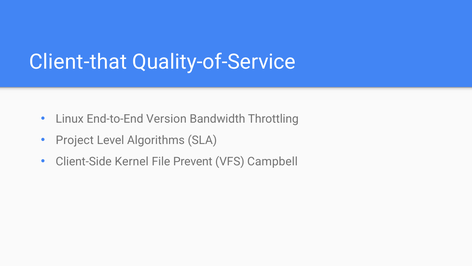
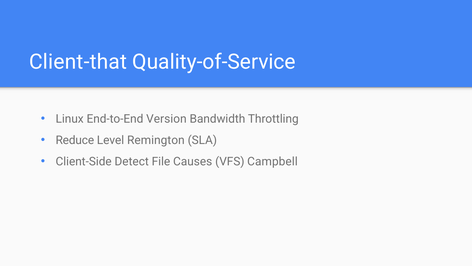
Project: Project -> Reduce
Algorithms: Algorithms -> Remington
Kernel: Kernel -> Detect
Prevent: Prevent -> Causes
